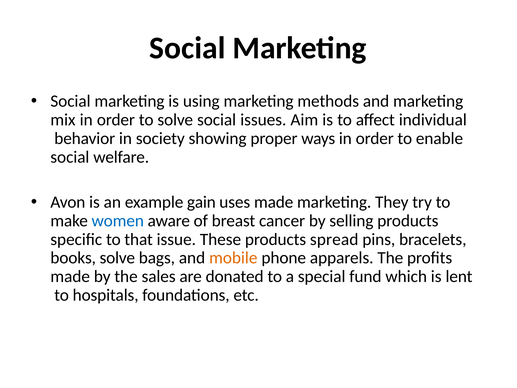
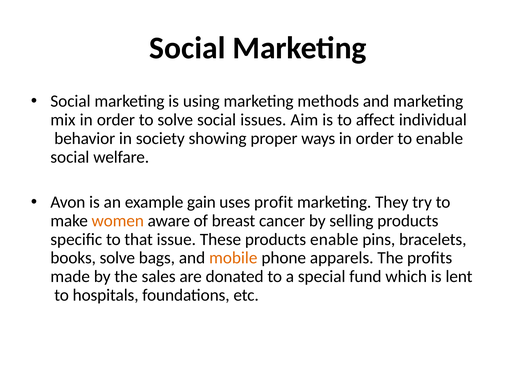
uses made: made -> profit
women colour: blue -> orange
products spread: spread -> enable
